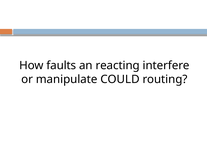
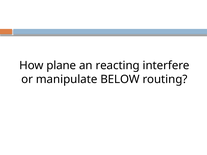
faults: faults -> plane
COULD: COULD -> BELOW
